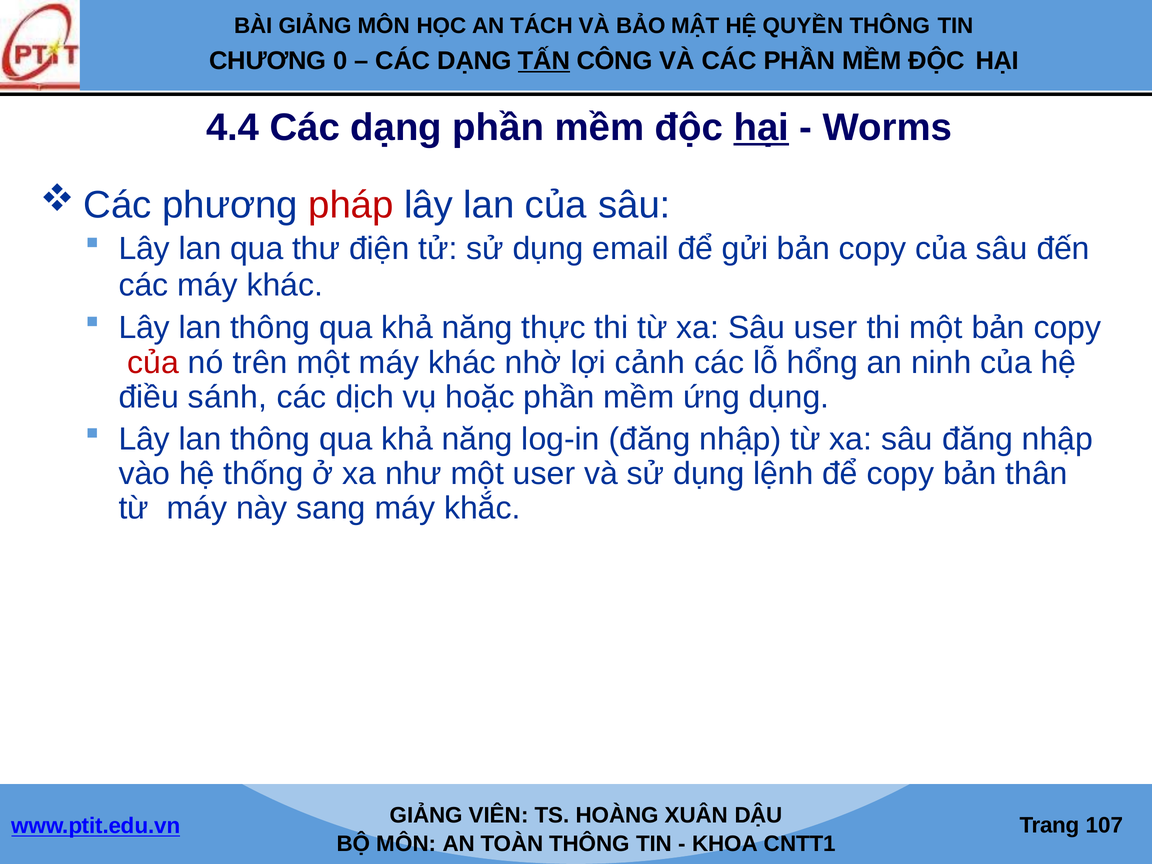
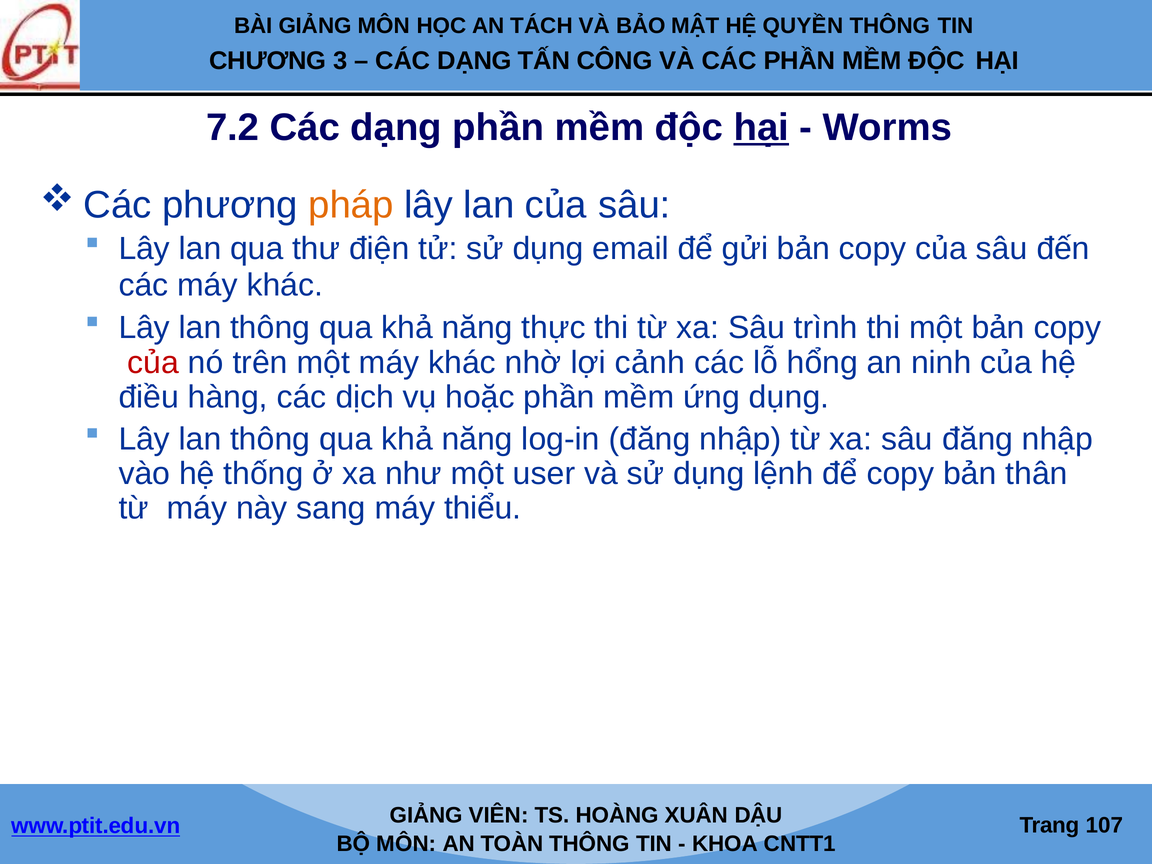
0: 0 -> 3
TẤN underline: present -> none
4.4: 4.4 -> 7.2
pháp colour: red -> orange
Sâu user: user -> trình
sánh: sánh -> hàng
khắc: khắc -> thiểu
